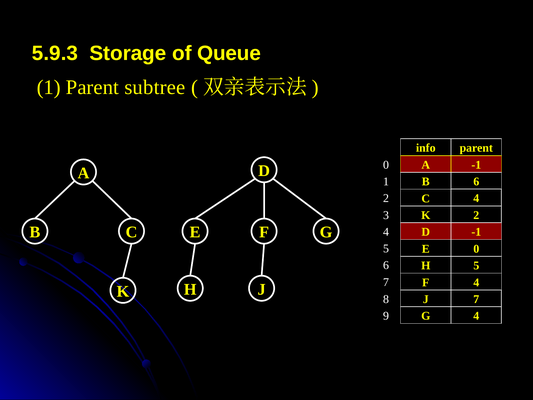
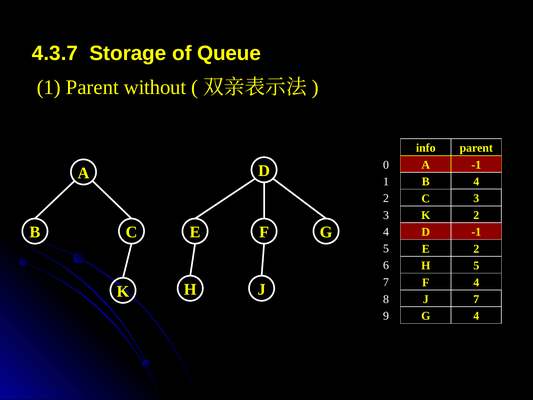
5.9.3: 5.9.3 -> 4.3.7
subtree: subtree -> without
B 6: 6 -> 4
C 4: 4 -> 3
E 0: 0 -> 2
